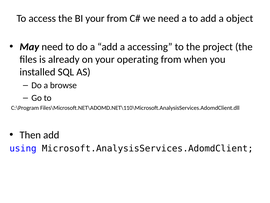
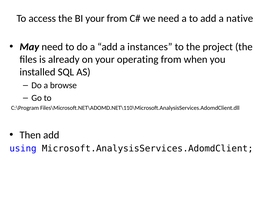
object: object -> native
accessing: accessing -> instances
